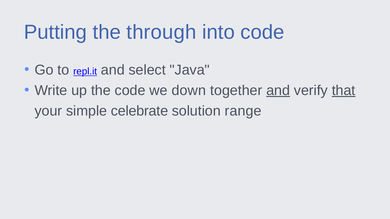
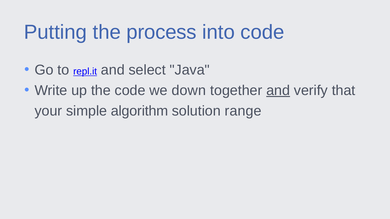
through: through -> process
that underline: present -> none
celebrate: celebrate -> algorithm
